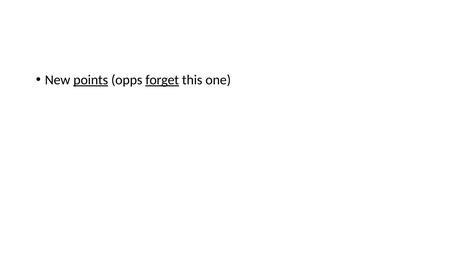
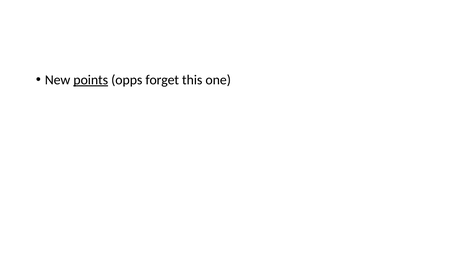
forget underline: present -> none
